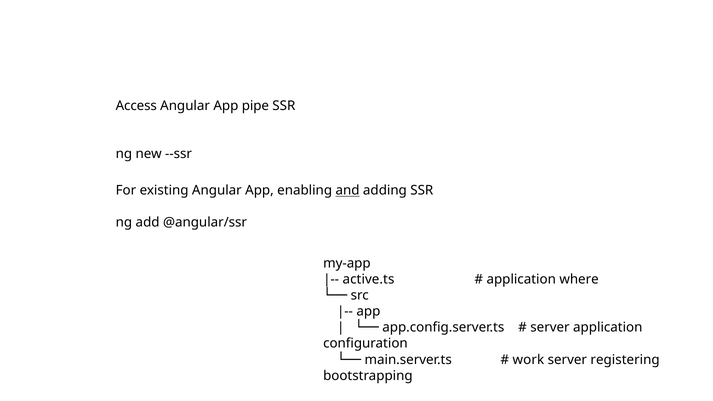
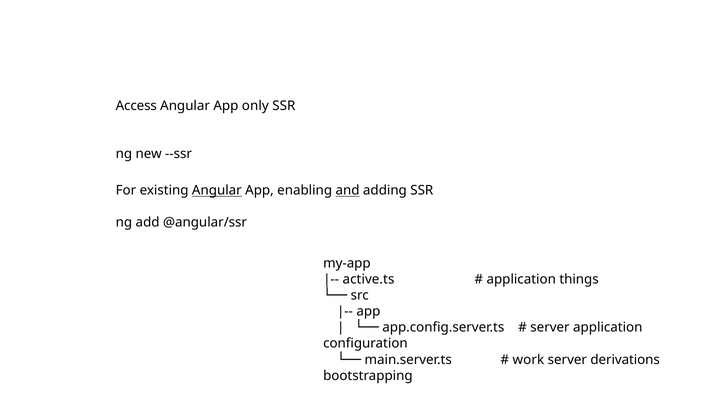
pipe: pipe -> only
Angular at (217, 190) underline: none -> present
where: where -> things
registering: registering -> derivations
